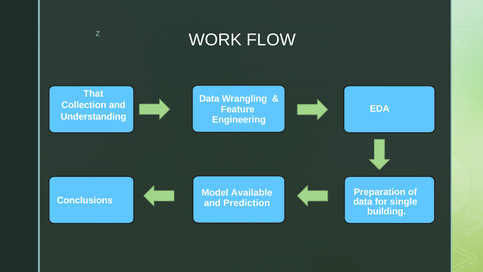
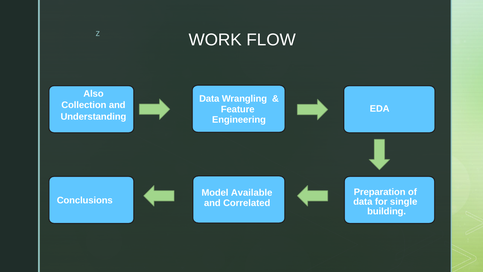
That: That -> Also
Prediction: Prediction -> Correlated
